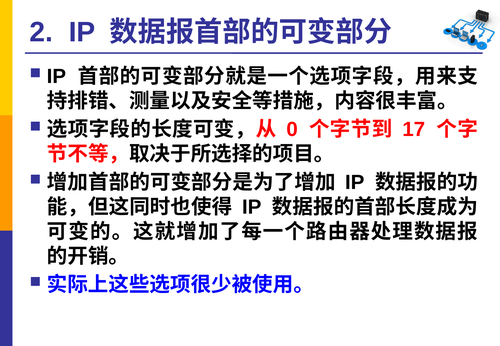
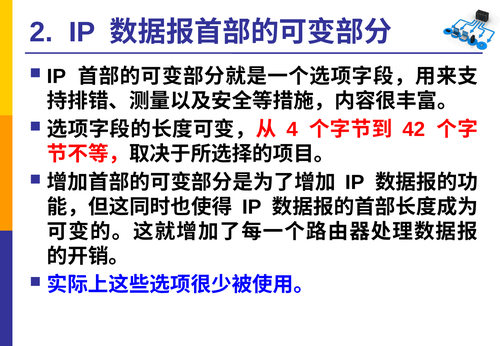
0: 0 -> 4
17: 17 -> 42
